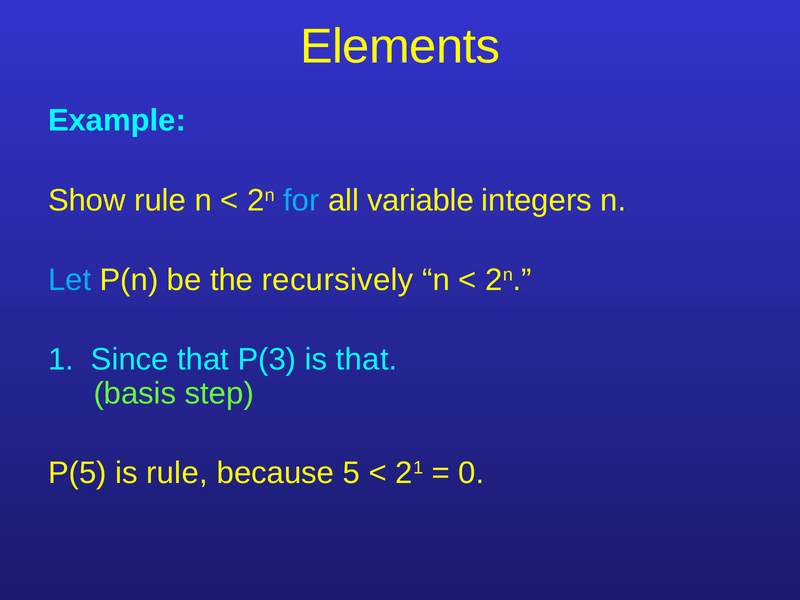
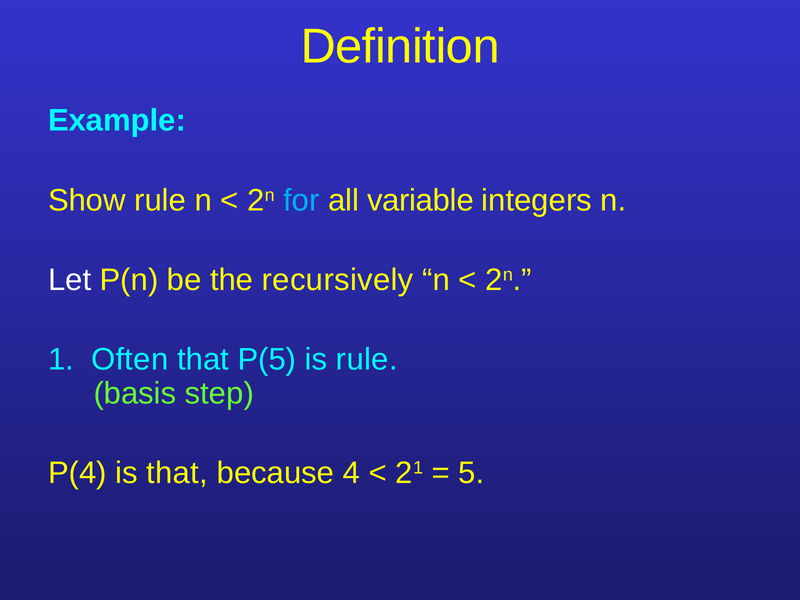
Elements: Elements -> Definition
Let colour: light blue -> white
Since: Since -> Often
P(3: P(3 -> P(5
is that: that -> rule
P(5: P(5 -> P(4
is rule: rule -> that
5: 5 -> 4
0: 0 -> 5
